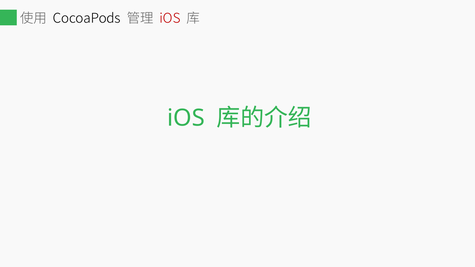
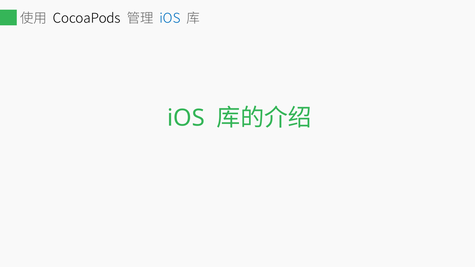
iOS at (170, 18) colour: red -> blue
